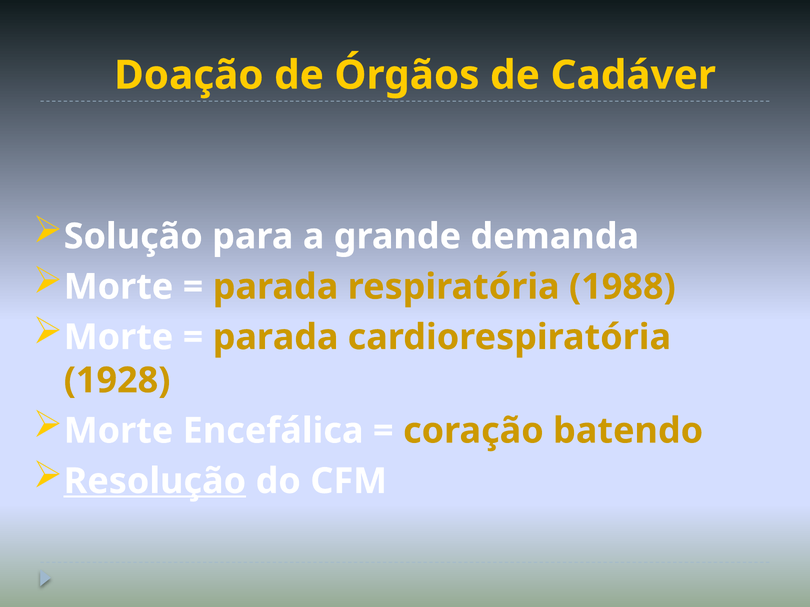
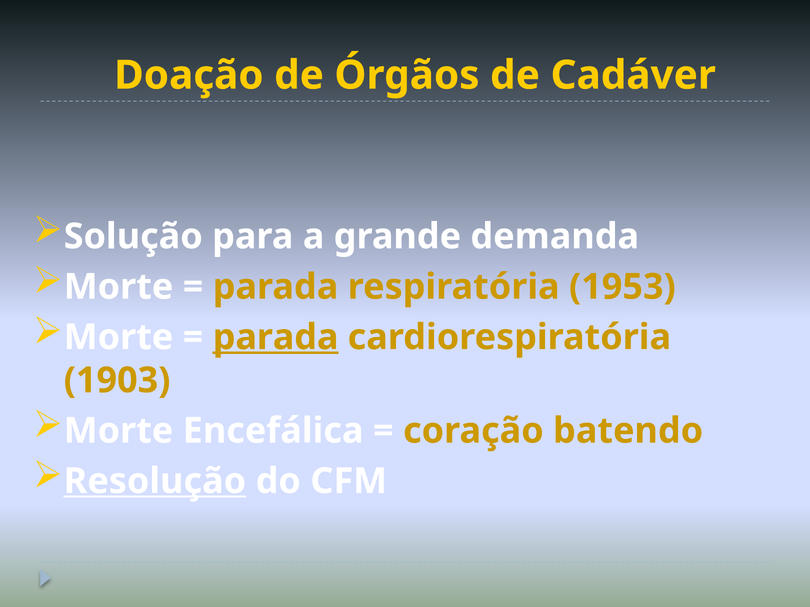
1988: 1988 -> 1953
parada at (276, 338) underline: none -> present
1928: 1928 -> 1903
